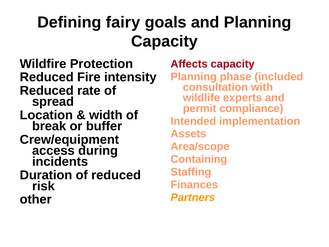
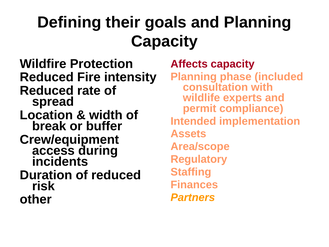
fairy: fairy -> their
Containing: Containing -> Regulatory
